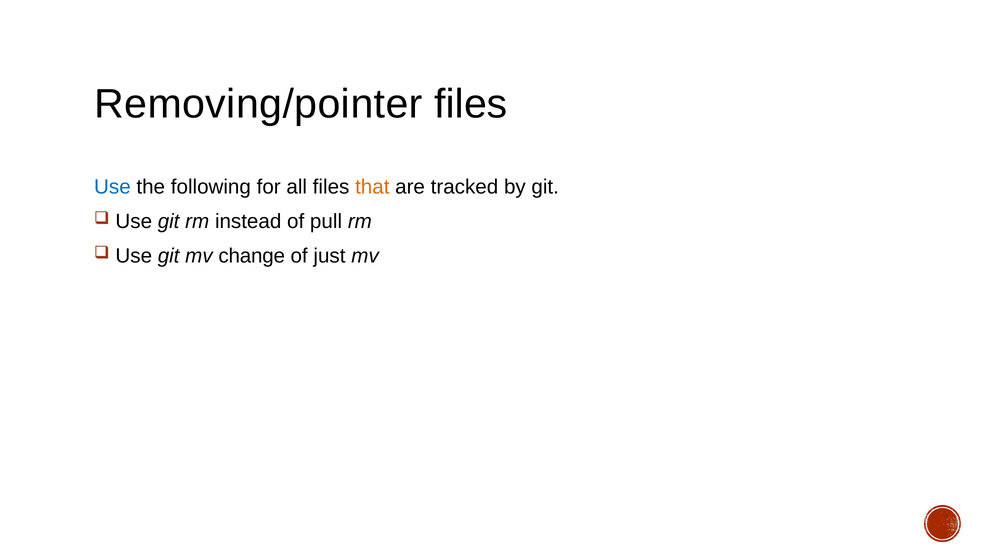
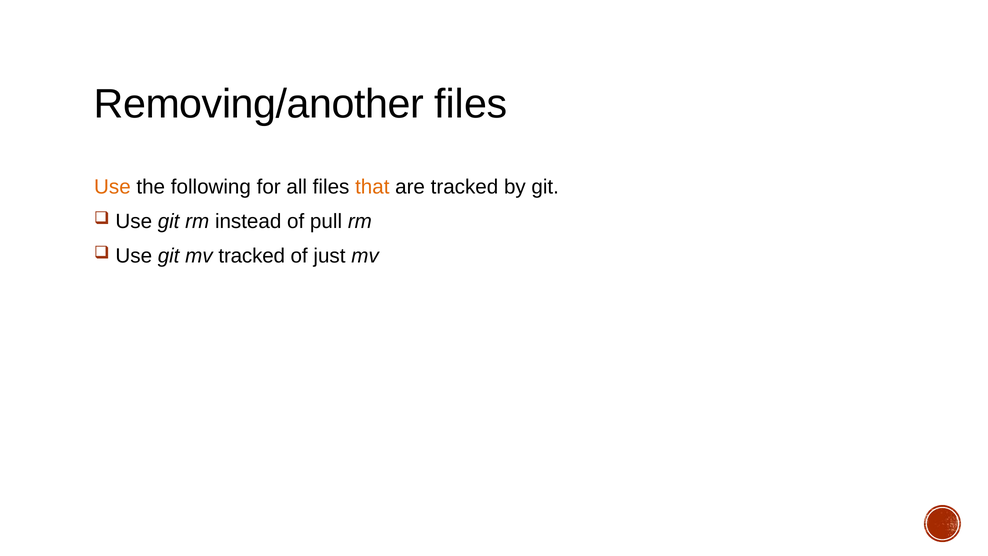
Removing/pointer: Removing/pointer -> Removing/another
Use at (112, 187) colour: blue -> orange
mv change: change -> tracked
